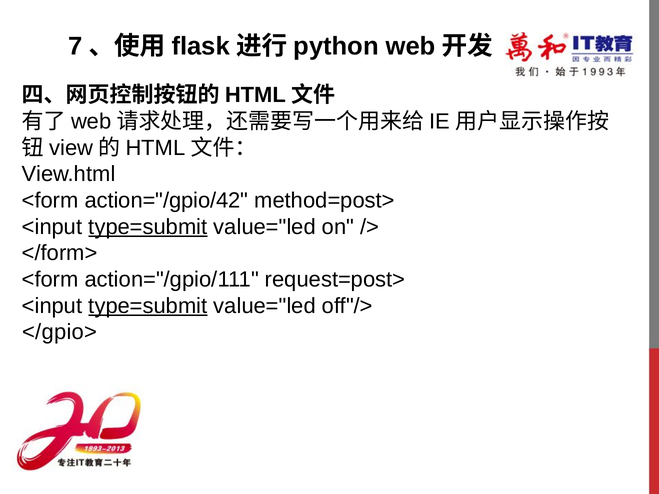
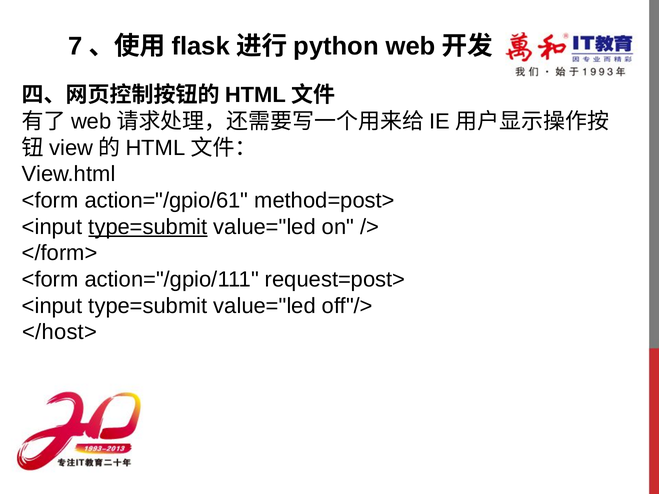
action="/gpio/42: action="/gpio/42 -> action="/gpio/61
type=submit at (148, 306) underline: present -> none
</gpio>: </gpio> -> </host>
